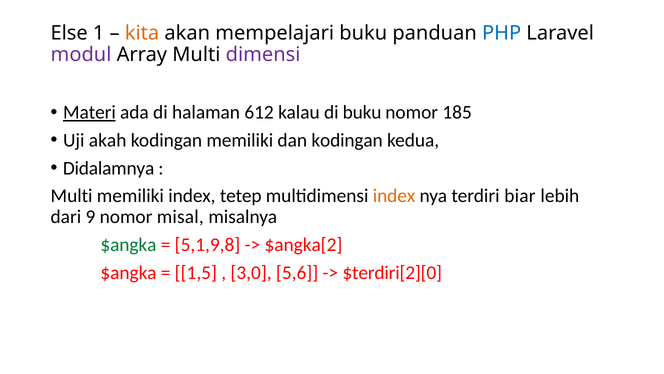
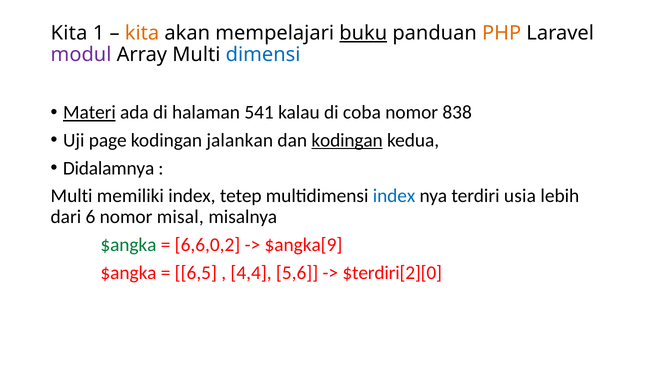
Else at (69, 33): Else -> Kita
buku at (363, 33) underline: none -> present
PHP colour: blue -> orange
dimensi colour: purple -> blue
612: 612 -> 541
di buku: buku -> coba
185: 185 -> 838
akah: akah -> page
kodingan memiliki: memiliki -> jalankan
kodingan at (347, 140) underline: none -> present
index at (394, 196) colour: orange -> blue
biar: biar -> usia
9: 9 -> 6
5,1,9,8: 5,1,9,8 -> 6,6,0,2
$angka[2: $angka[2 -> $angka[9
1,5: 1,5 -> 6,5
3,0: 3,0 -> 4,4
